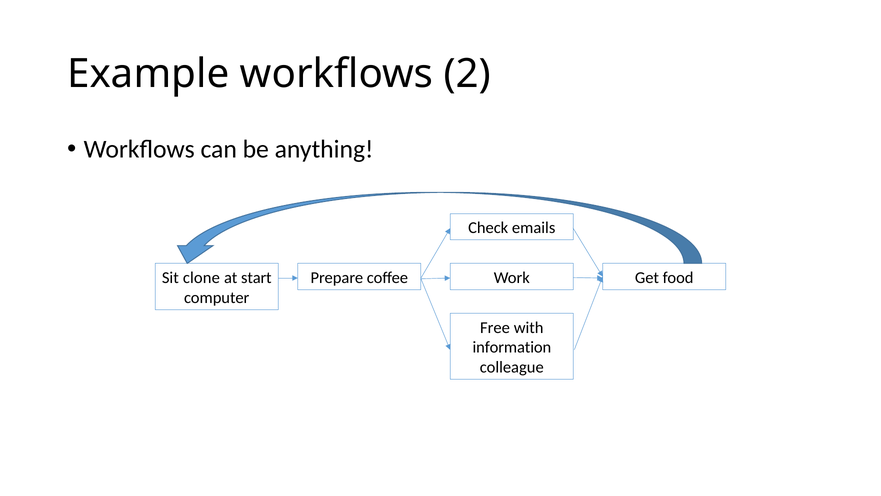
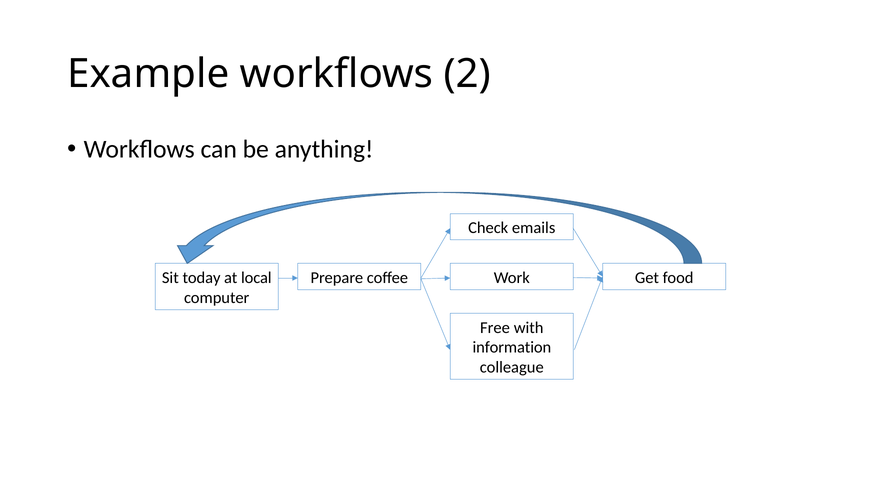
clone: clone -> today
start: start -> local
